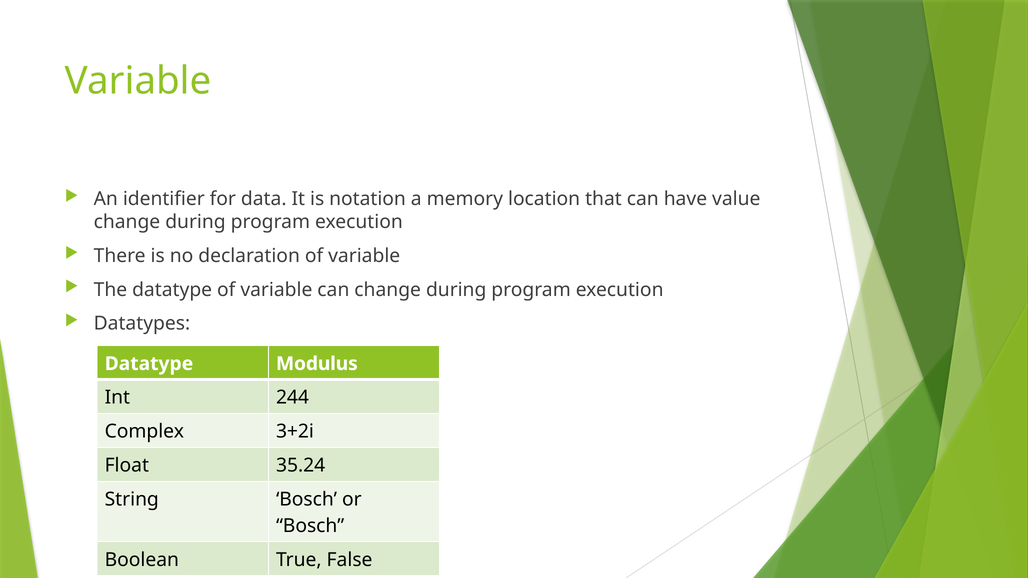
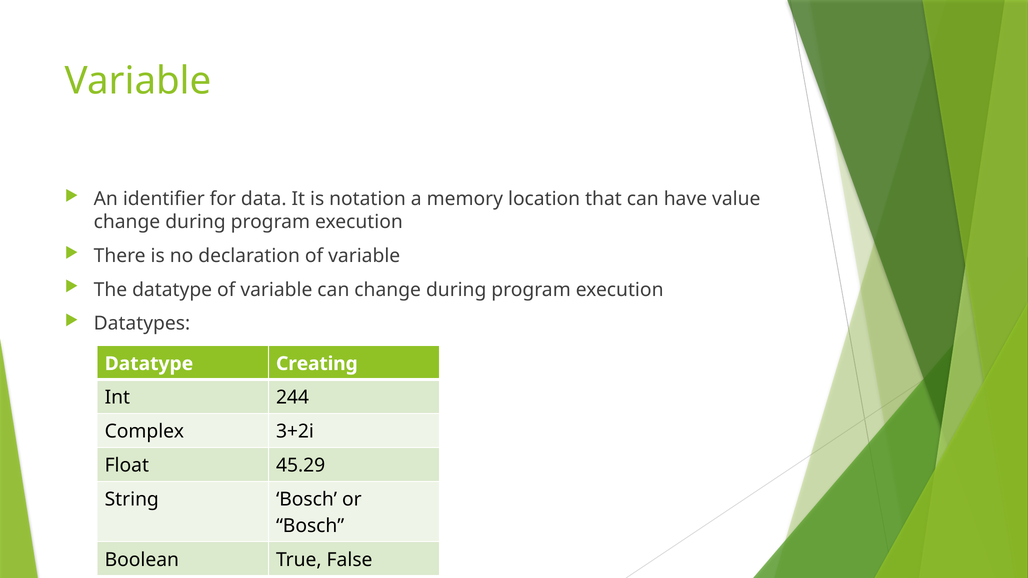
Modulus: Modulus -> Creating
35.24: 35.24 -> 45.29
